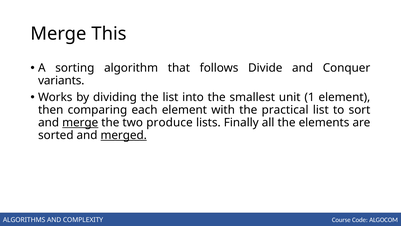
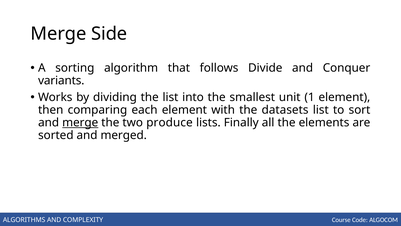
This: This -> Side
practical: practical -> datasets
merged underline: present -> none
